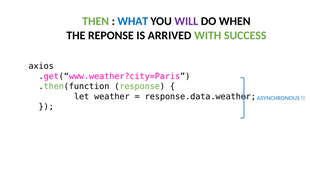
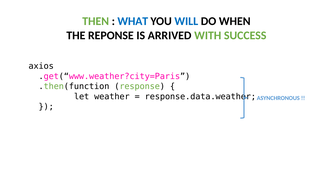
WILL colour: purple -> blue
